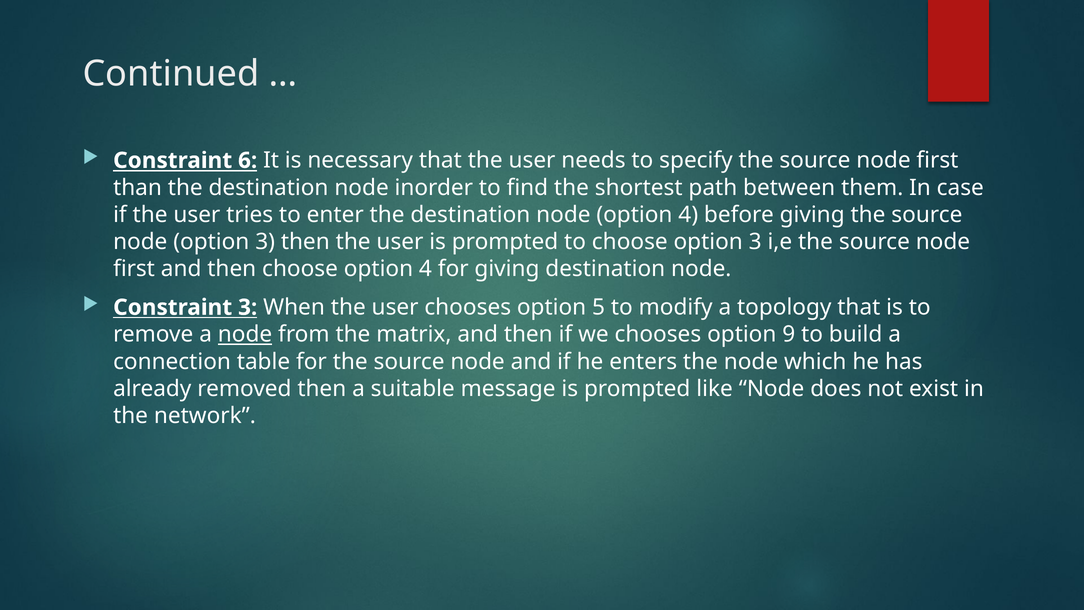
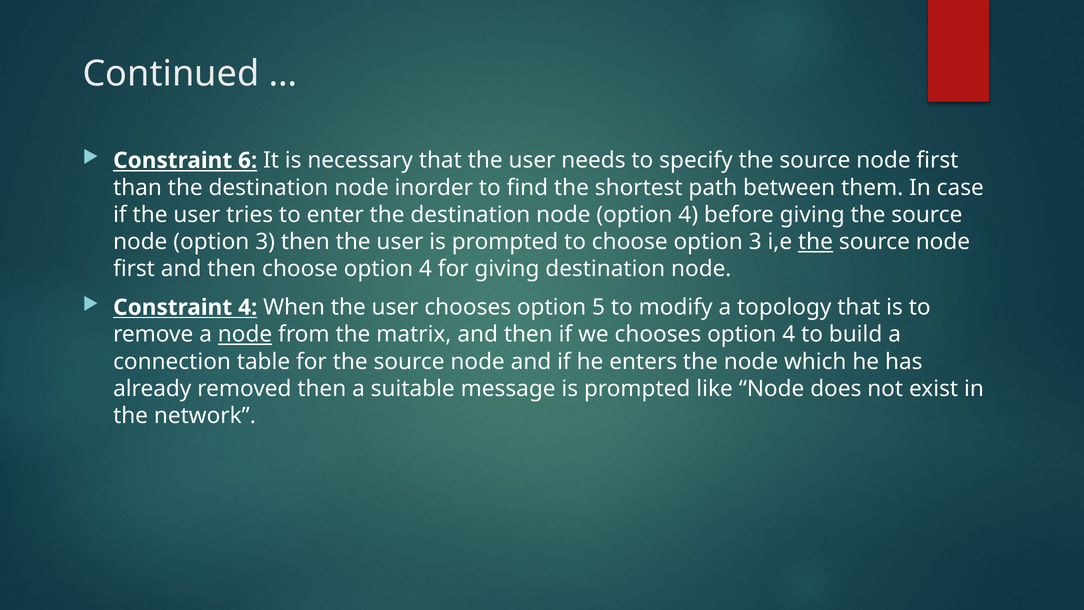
the at (816, 242) underline: none -> present
Constraint 3: 3 -> 4
chooses option 9: 9 -> 4
